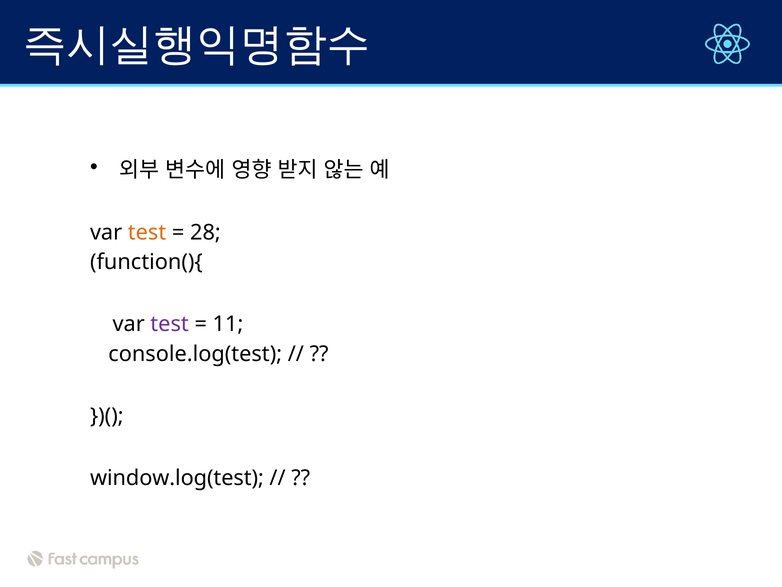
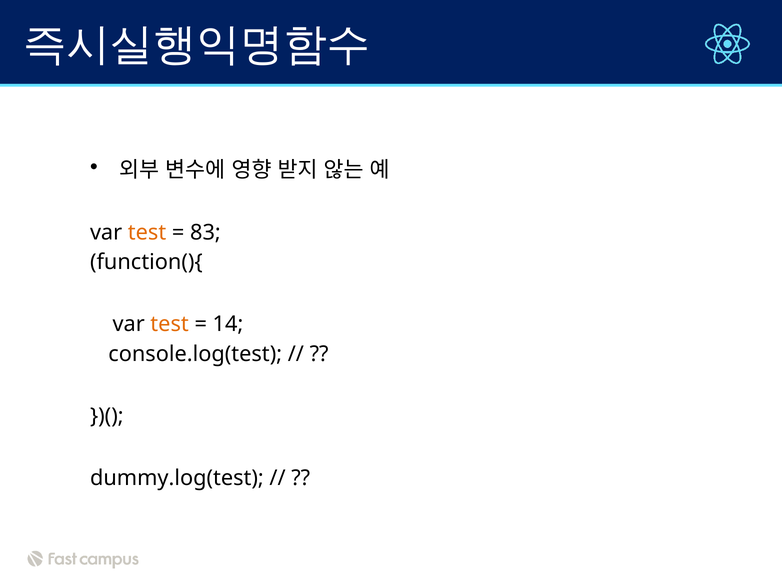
28: 28 -> 83
test at (170, 324) colour: purple -> orange
11: 11 -> 14
window.log(test: window.log(test -> dummy.log(test
